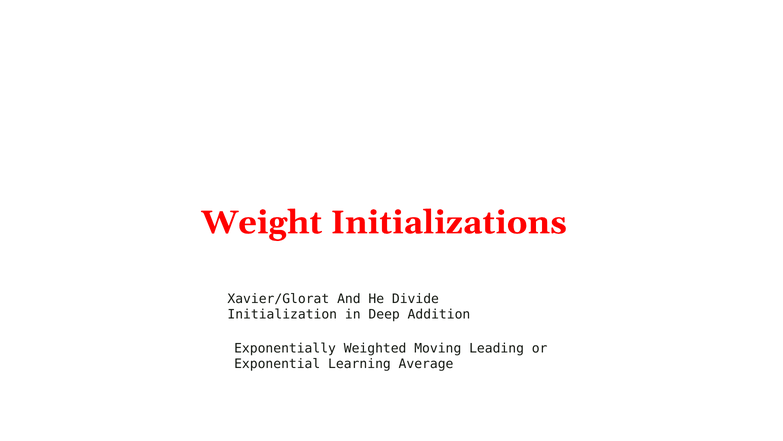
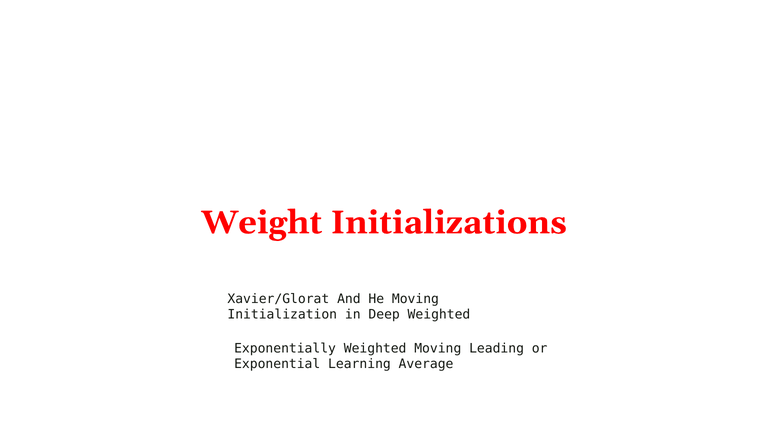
He Divide: Divide -> Moving
Deep Addition: Addition -> Weighted
